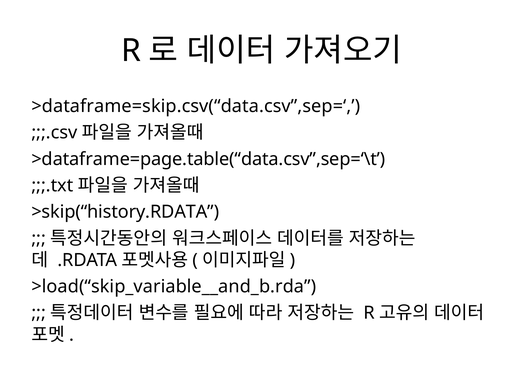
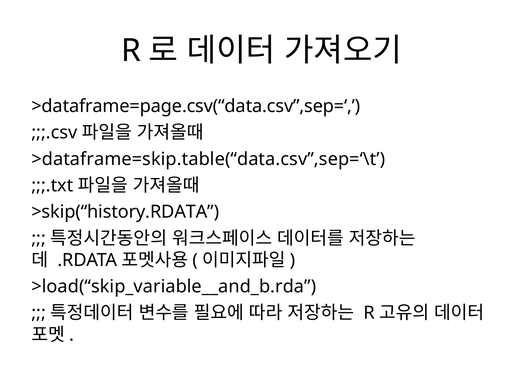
>dataframe=skip.csv(“data.csv”,sep=‘: >dataframe=skip.csv(“data.csv”,sep=‘ -> >dataframe=page.csv(“data.csv”,sep=‘
>dataframe=page.table(“data.csv”,sep=‘\t: >dataframe=page.table(“data.csv”,sep=‘\t -> >dataframe=skip.table(“data.csv”,sep=‘\t
